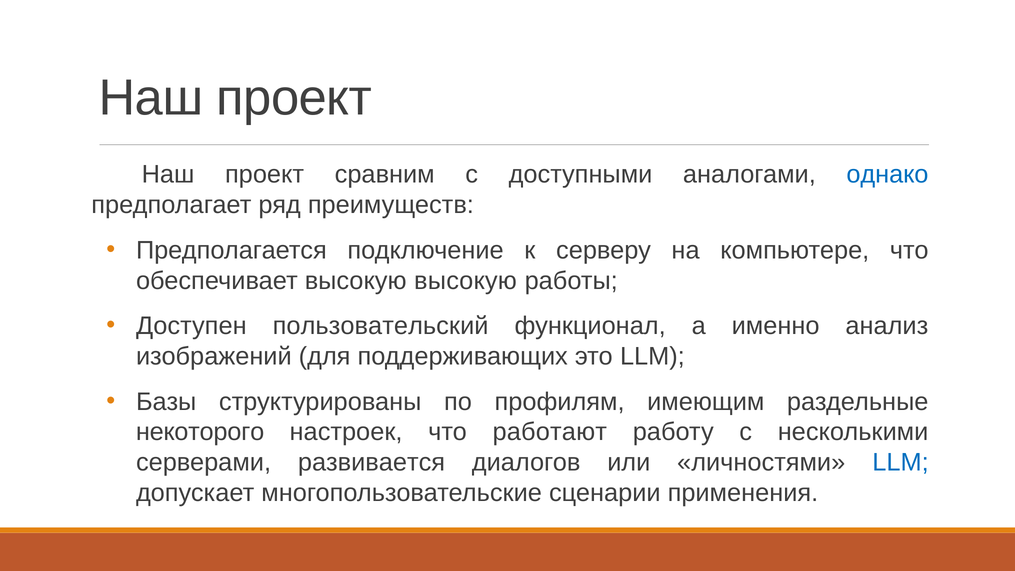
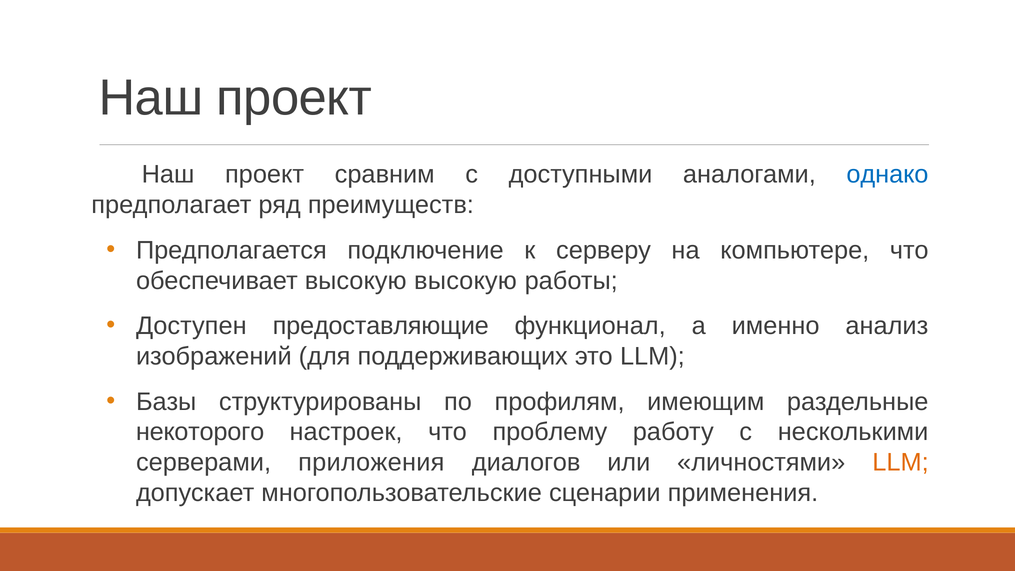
пользовательский: пользовательский -> предоставляющие
работают: работают -> проблему
развивается: развивается -> приложения
LLM at (901, 462) colour: blue -> orange
